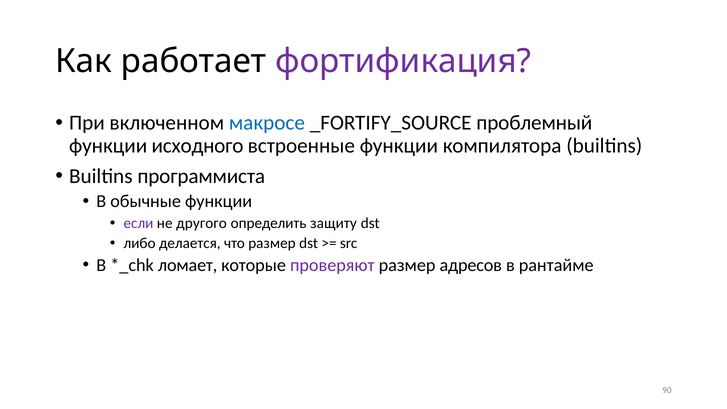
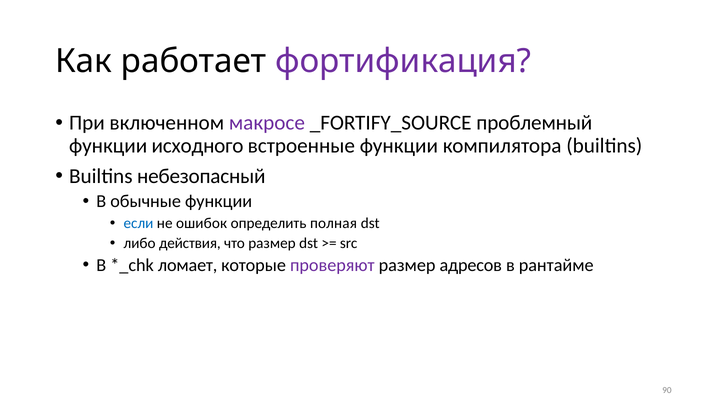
макросе colour: blue -> purple
программиста: программиста -> небезопасный
если colour: purple -> blue
другого: другого -> ошибок
защиту: защиту -> полная
делается: делается -> действия
